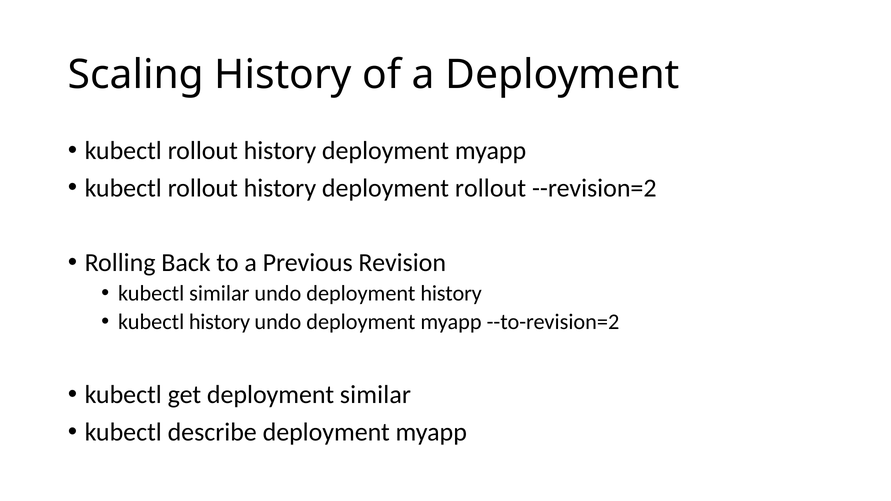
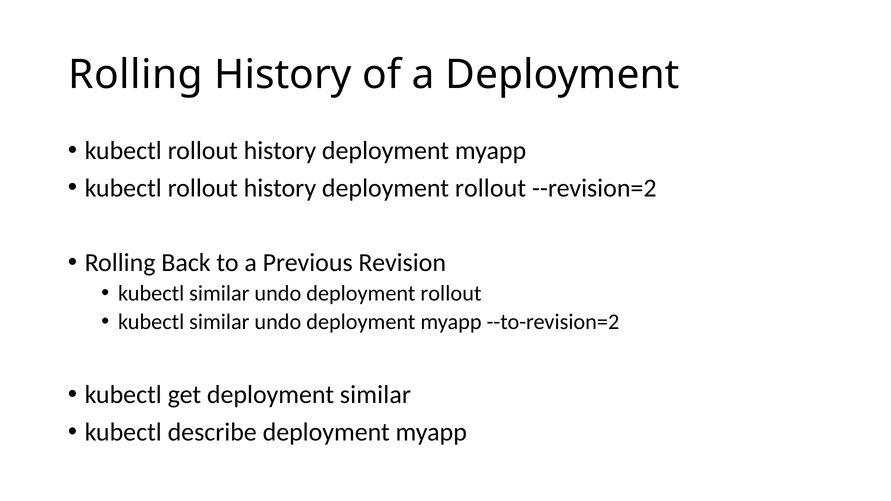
Scaling at (136, 75): Scaling -> Rolling
undo deployment history: history -> rollout
history at (219, 322): history -> similar
